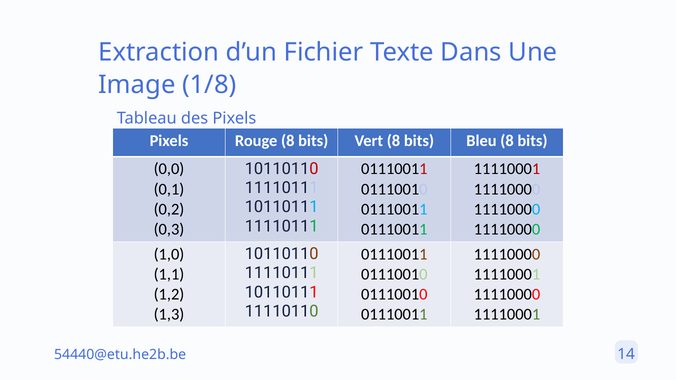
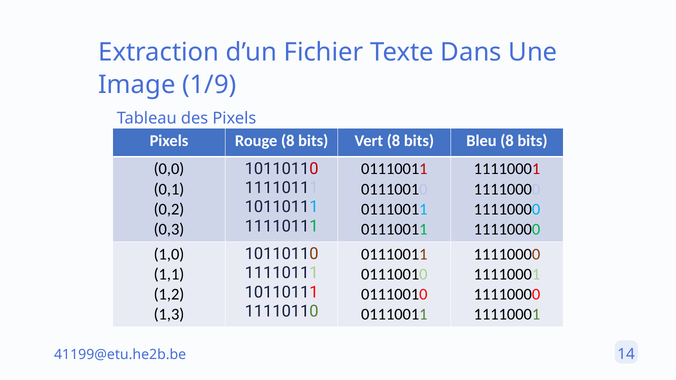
1/8: 1/8 -> 1/9
54440@etu.he2b.be: 54440@etu.he2b.be -> 41199@etu.he2b.be
